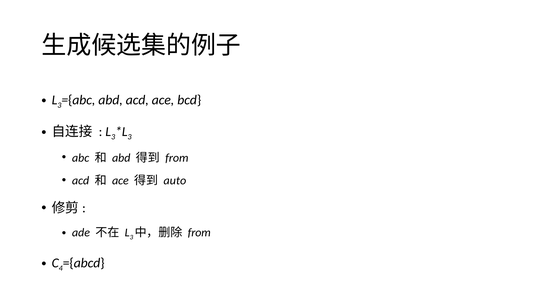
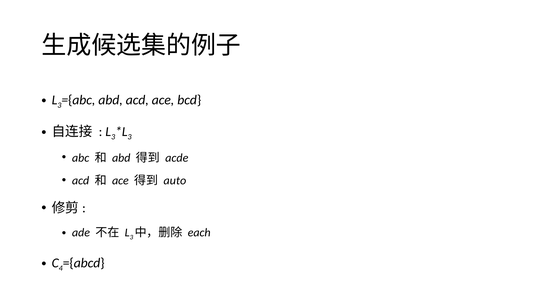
from at (177, 158): from -> acde
from at (199, 233): from -> each
